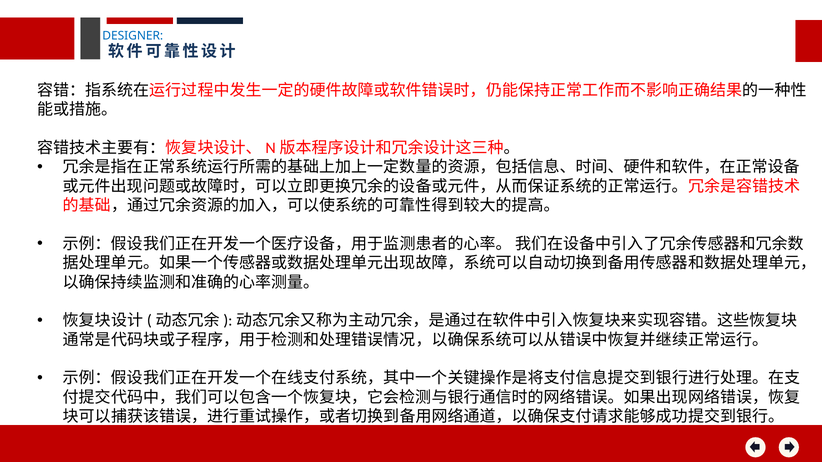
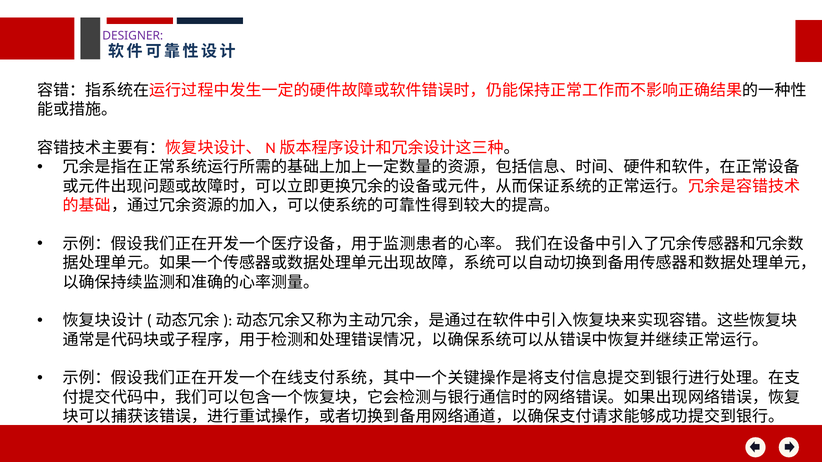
DESIGNER colour: blue -> purple
